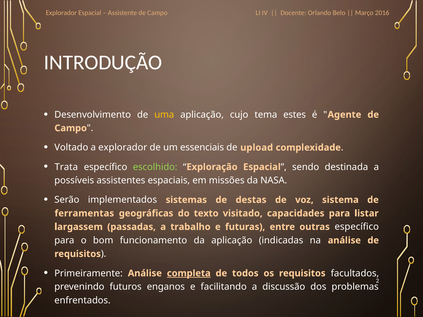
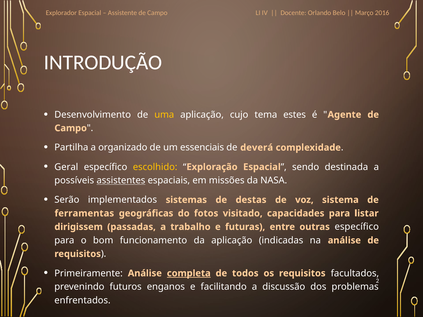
Voltado: Voltado -> Partilha
a explorador: explorador -> organizado
upload: upload -> deverá
Trata: Trata -> Geral
escolhido colour: light green -> yellow
assistentes underline: none -> present
texto: texto -> fotos
largassem: largassem -> dirigissem
